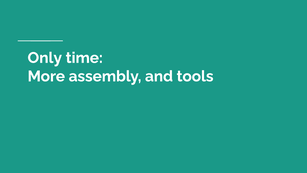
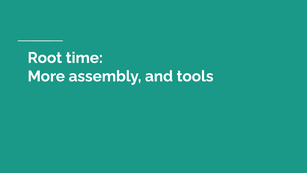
Only: Only -> Root
